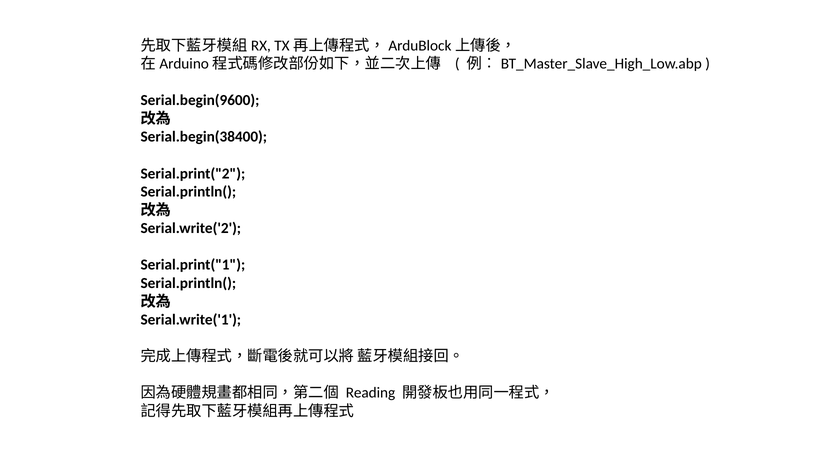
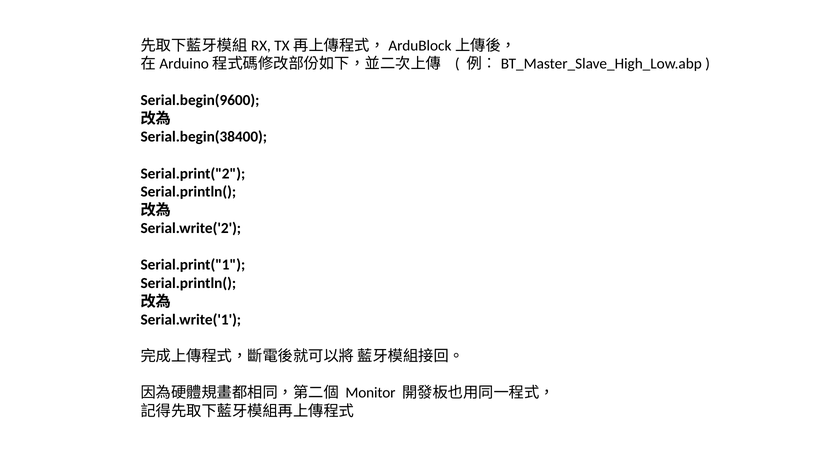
Reading: Reading -> Monitor
